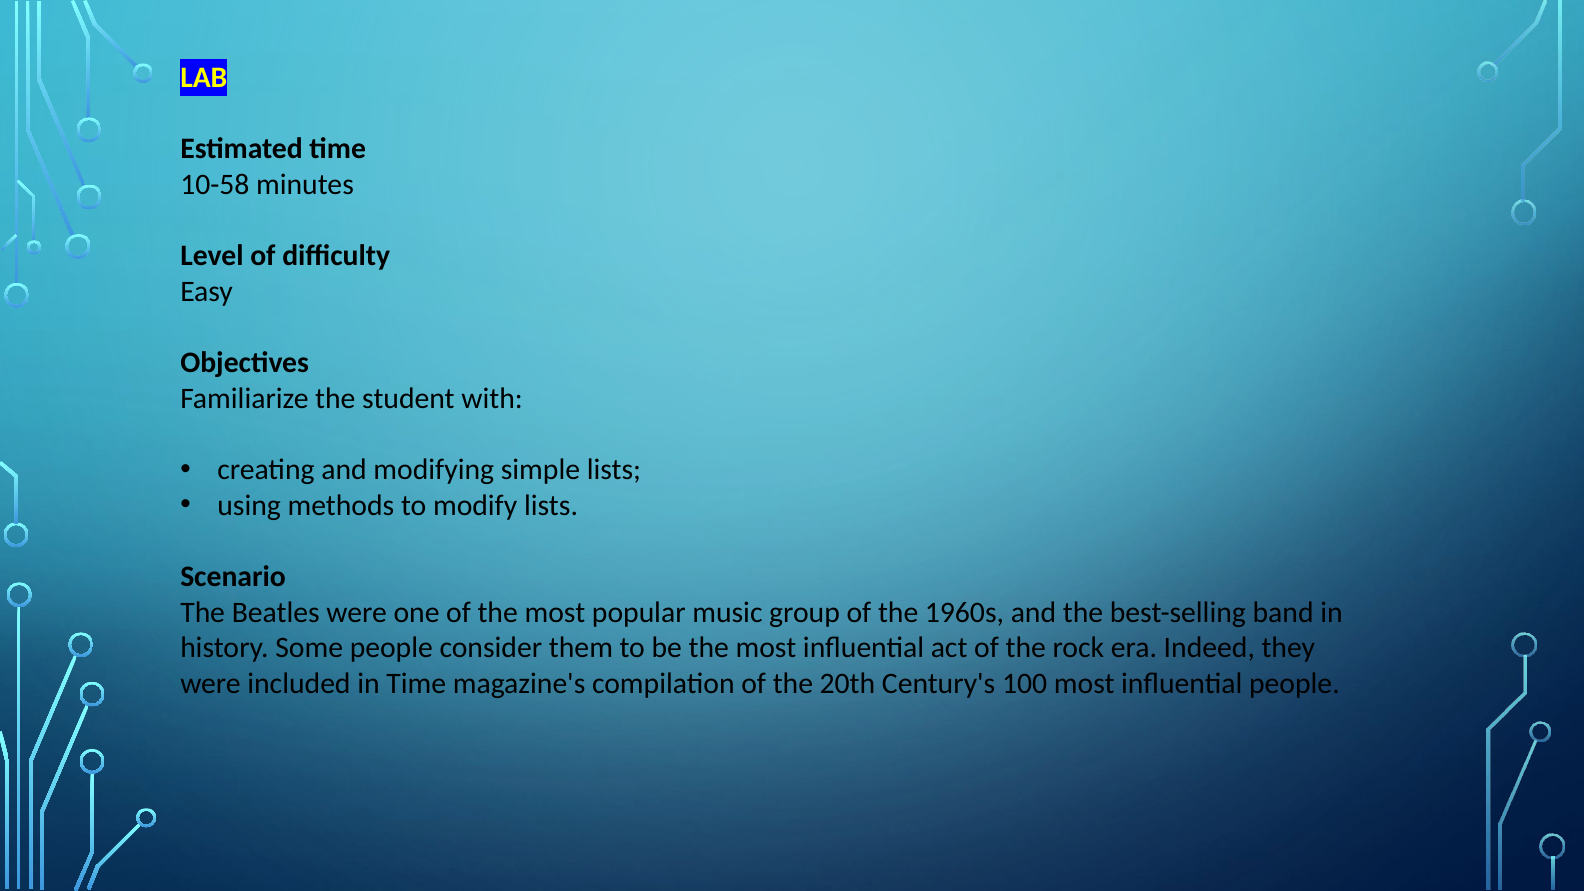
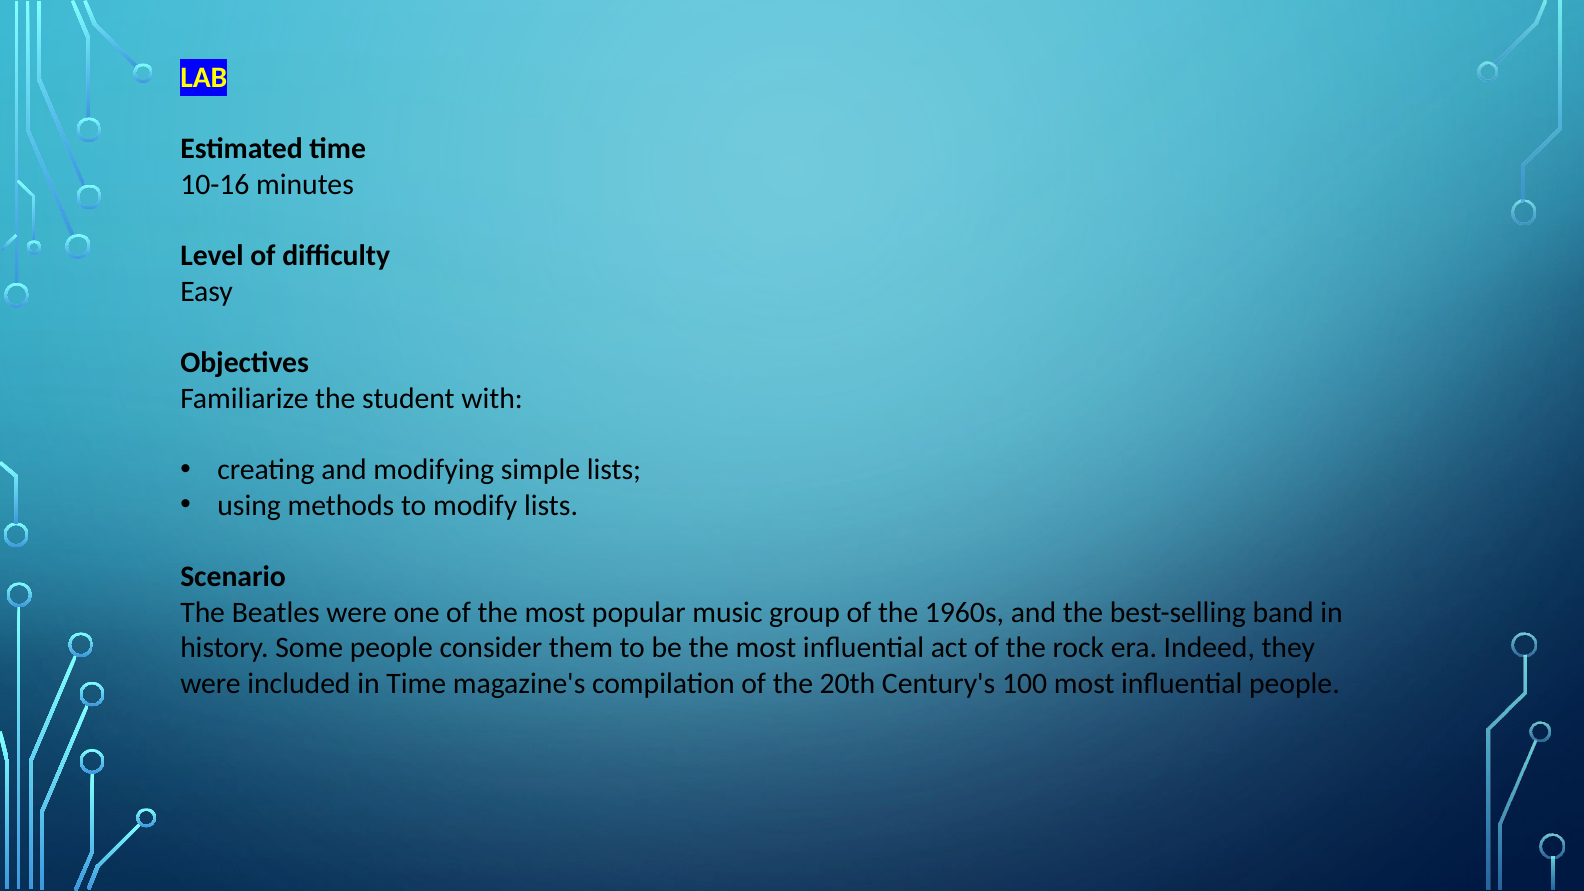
10-58: 10-58 -> 10-16
